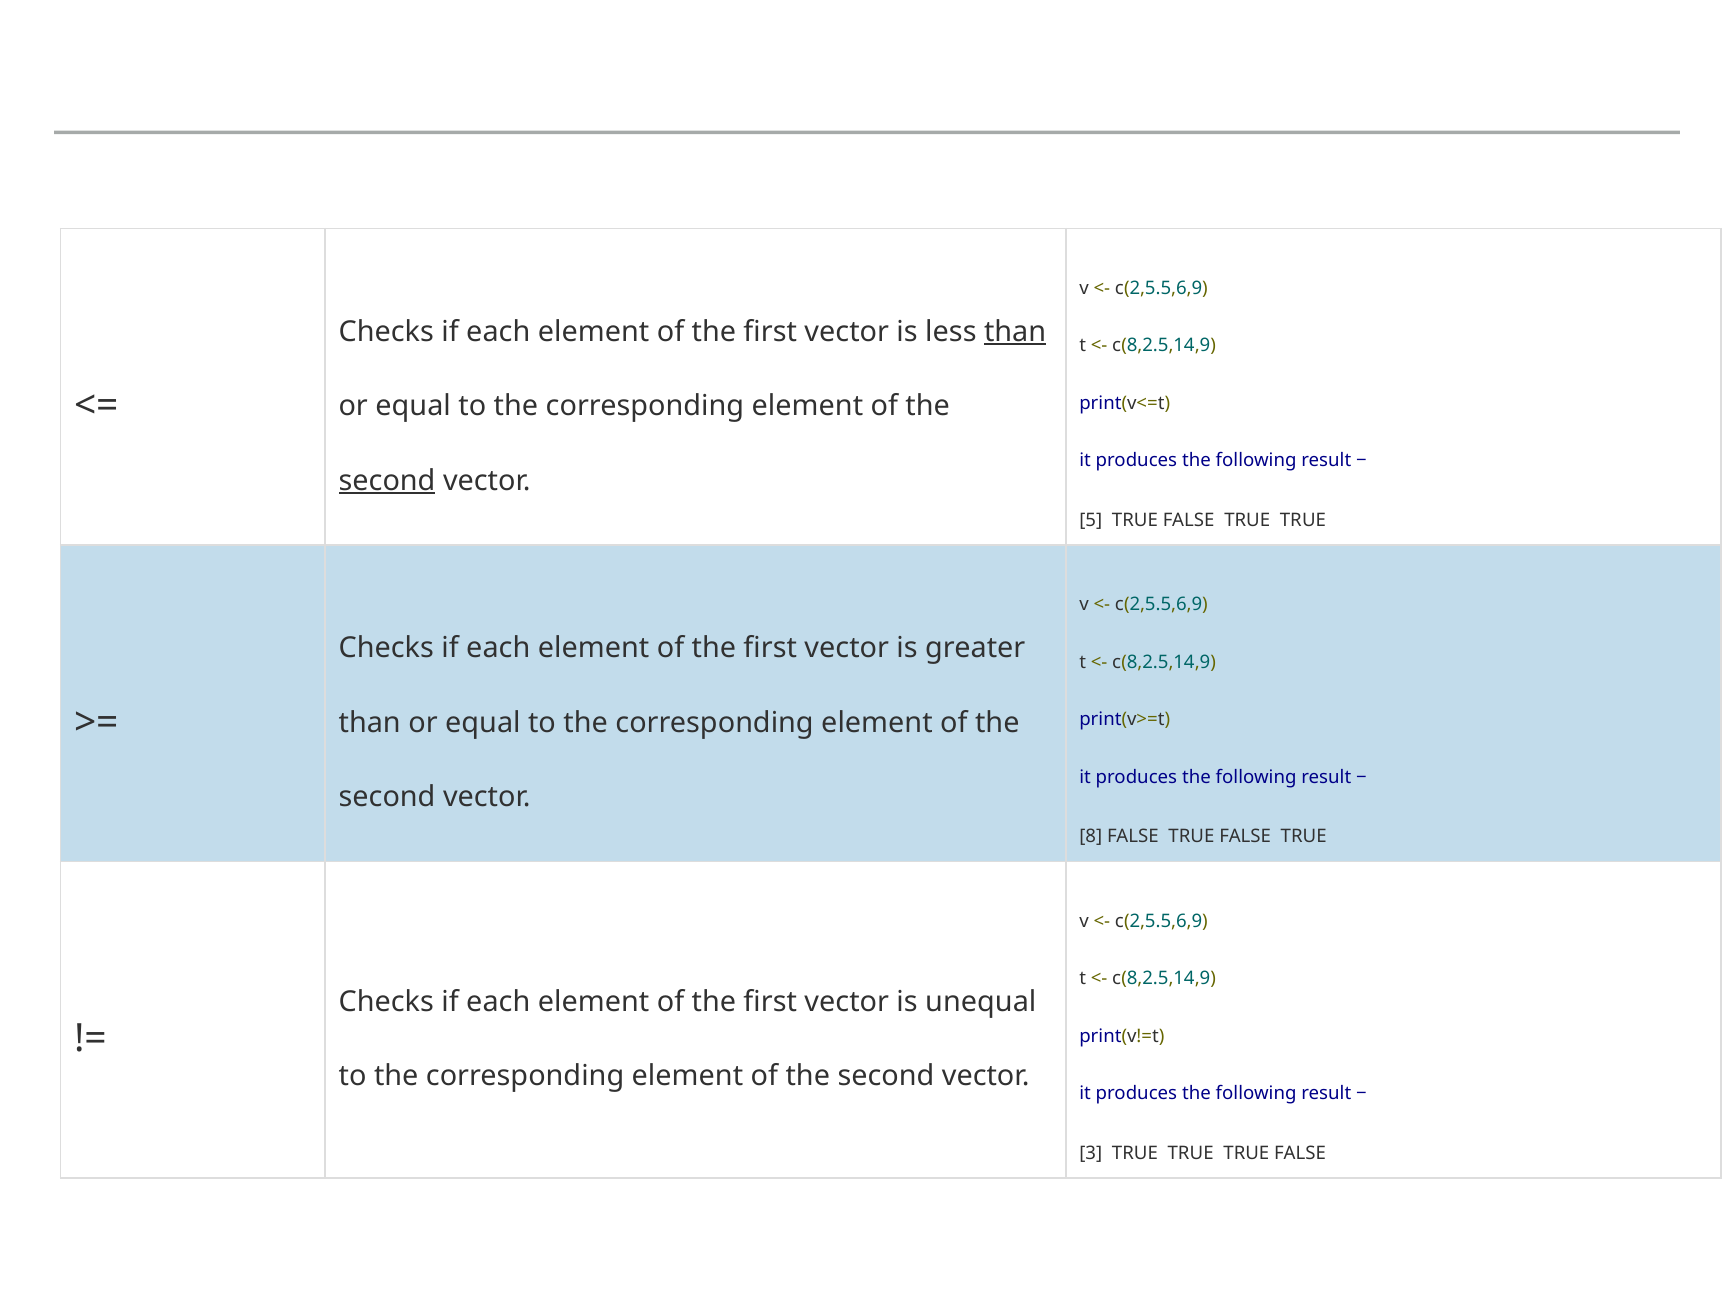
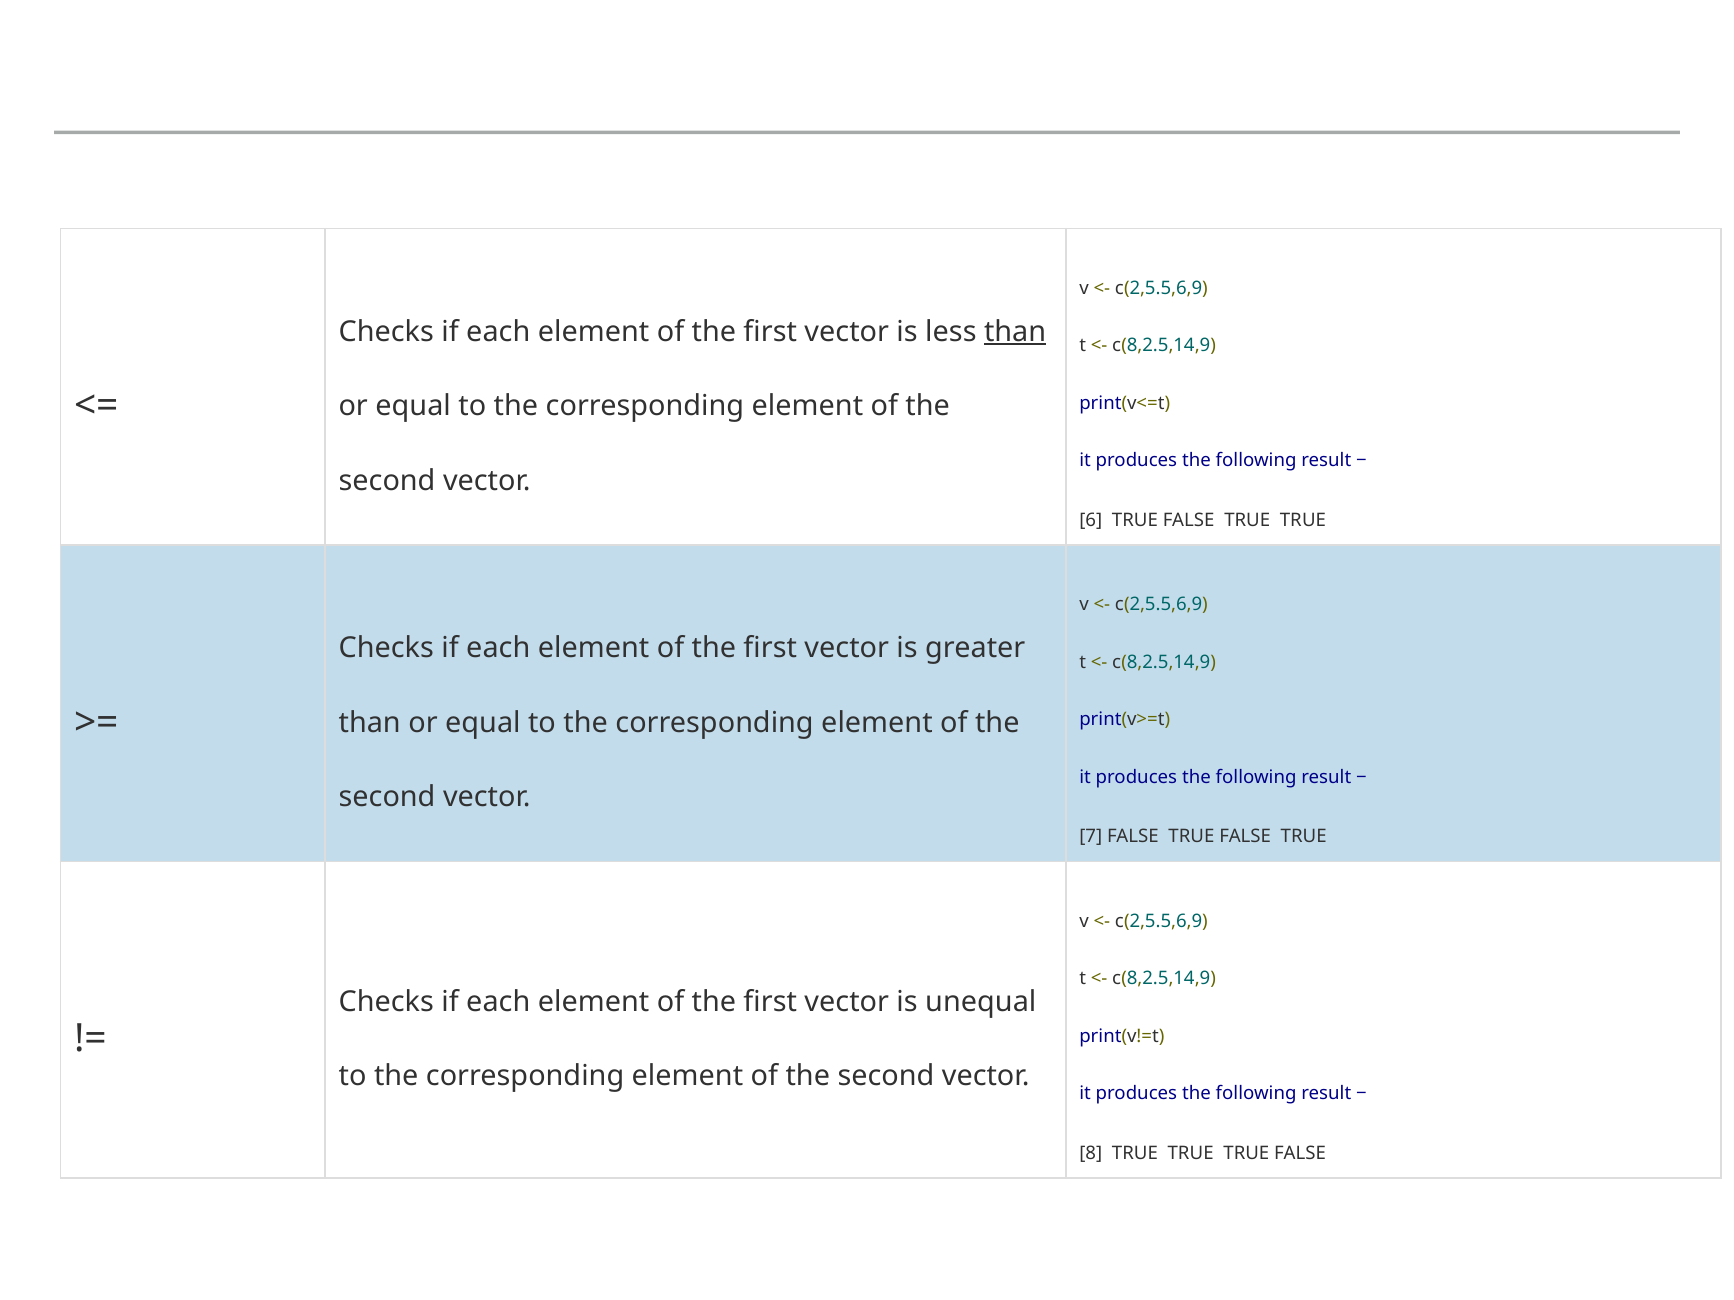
second at (387, 481) underline: present -> none
5: 5 -> 6
8: 8 -> 7
3: 3 -> 8
